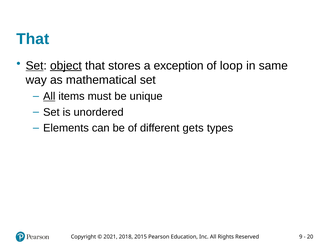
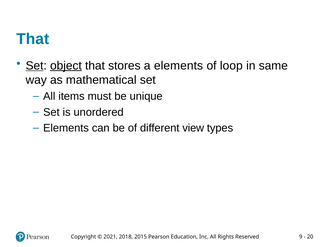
a exception: exception -> elements
All at (49, 96) underline: present -> none
gets: gets -> view
